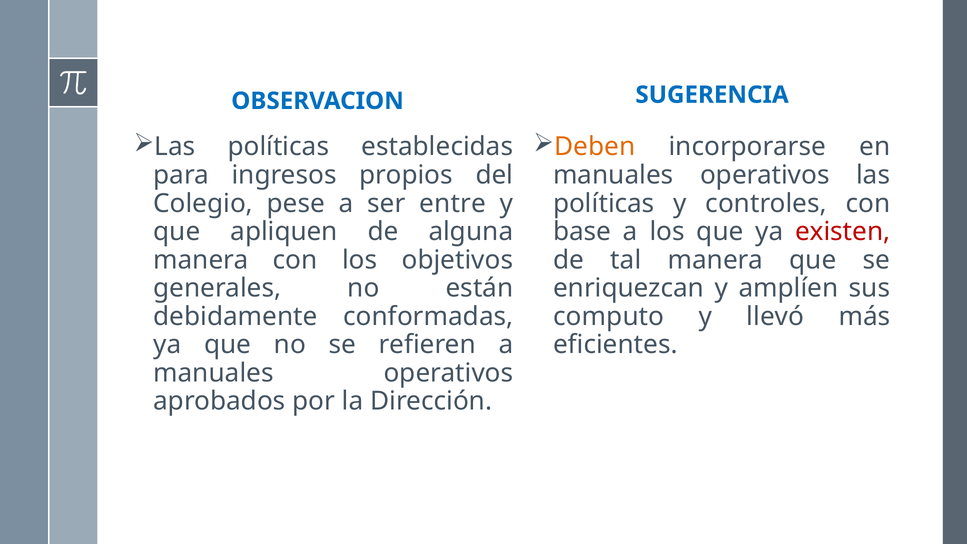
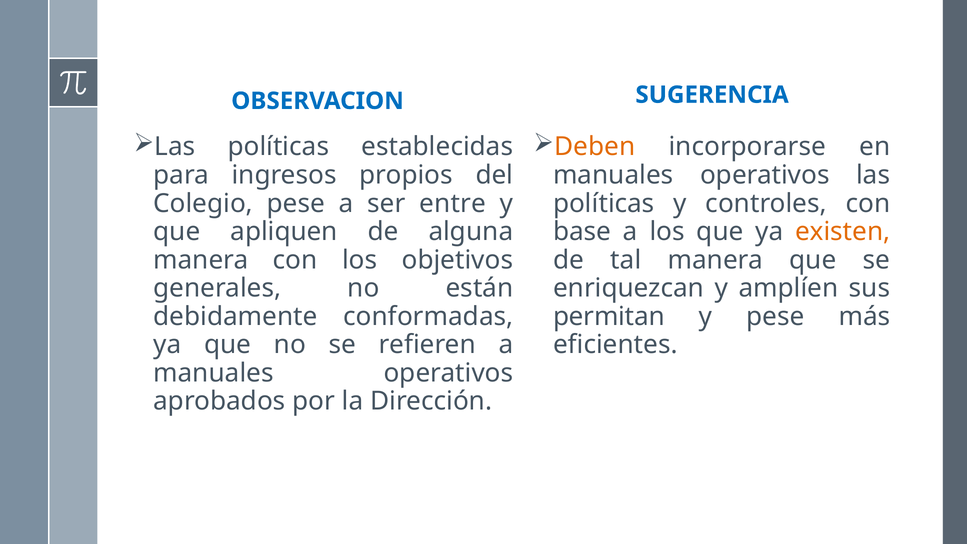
existen colour: red -> orange
computo: computo -> permitan
y llevó: llevó -> pese
